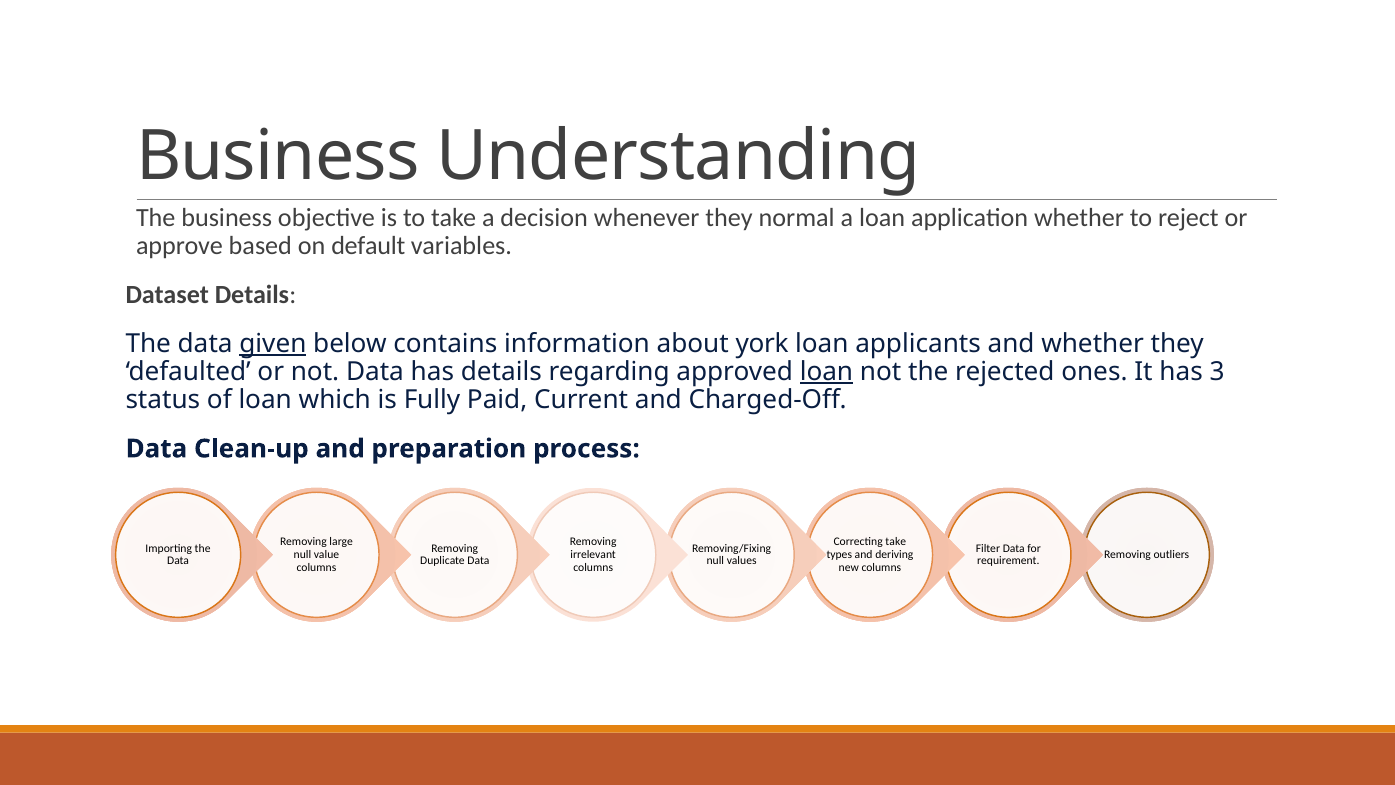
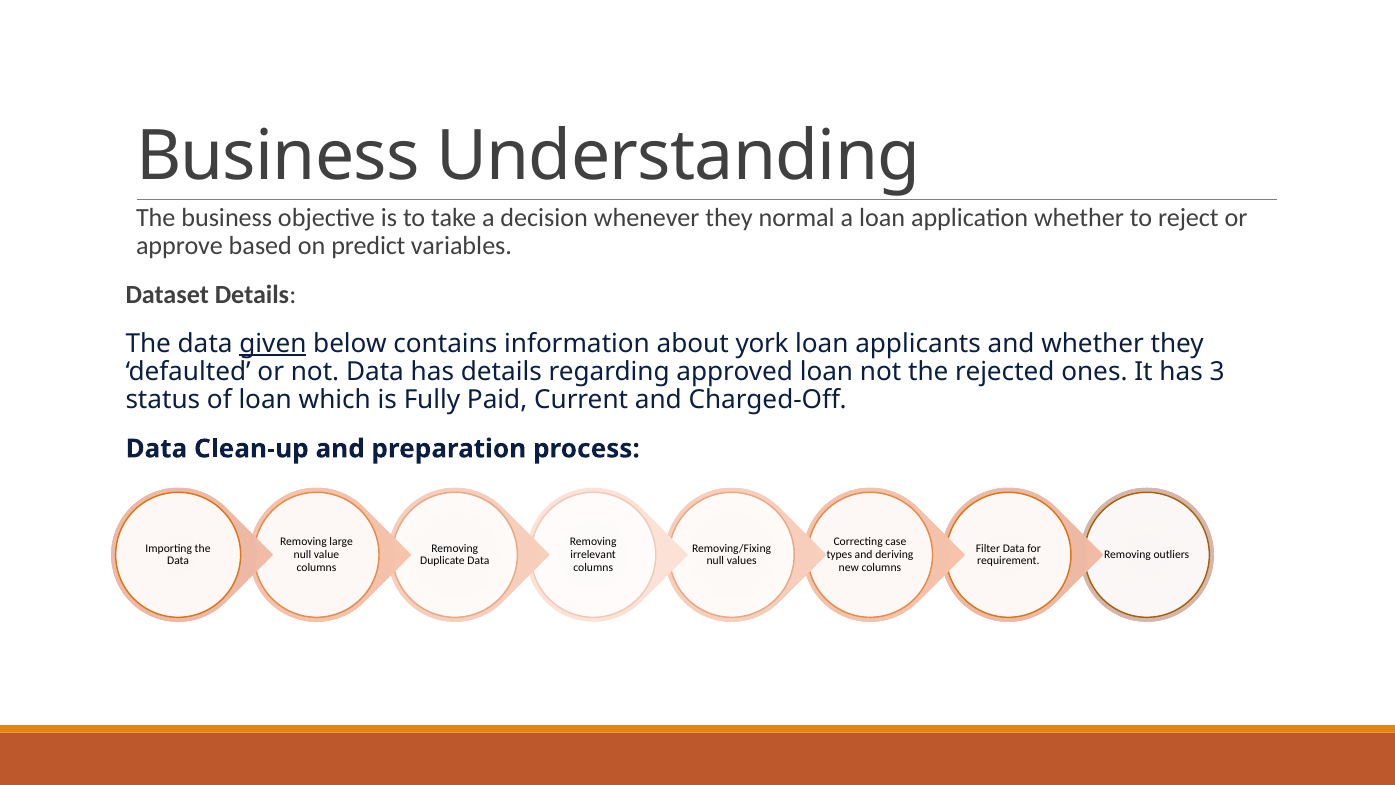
default: default -> predict
loan at (826, 372) underline: present -> none
take at (896, 542): take -> case
